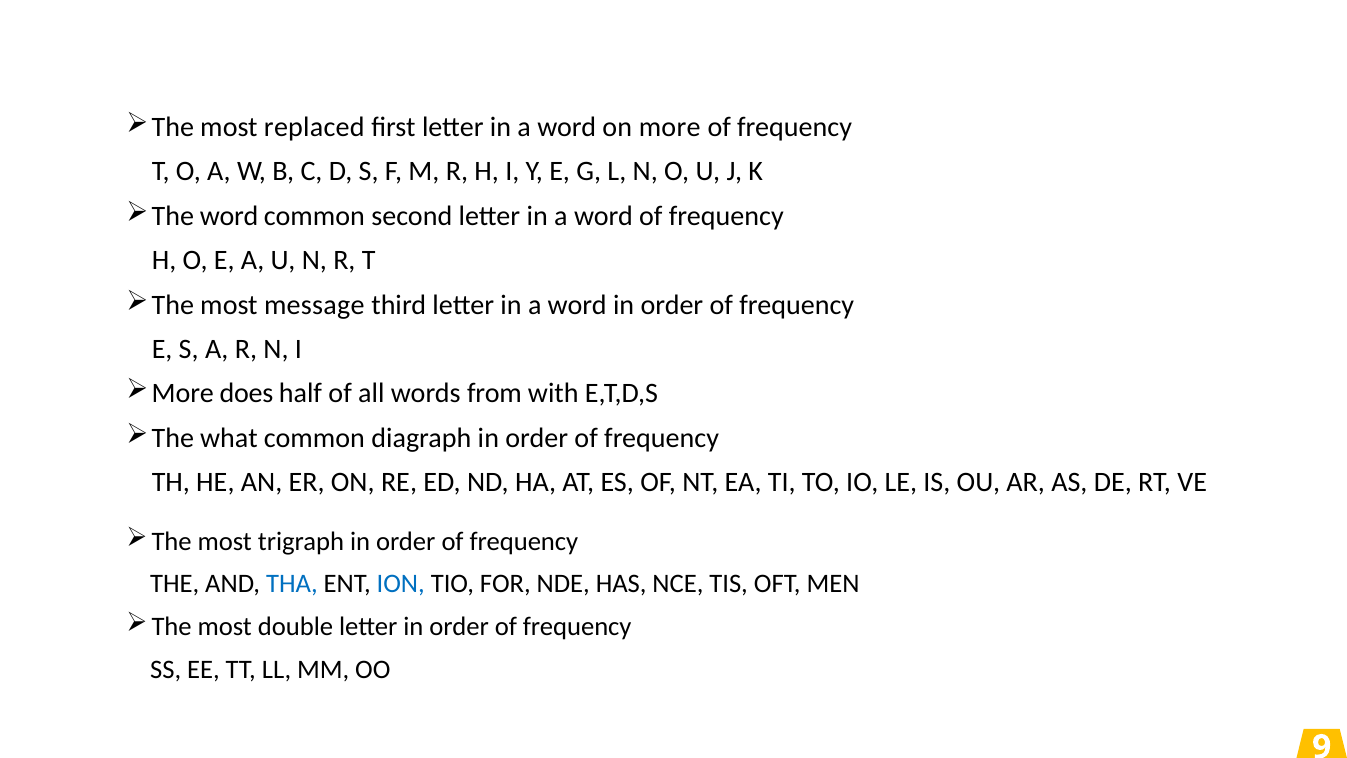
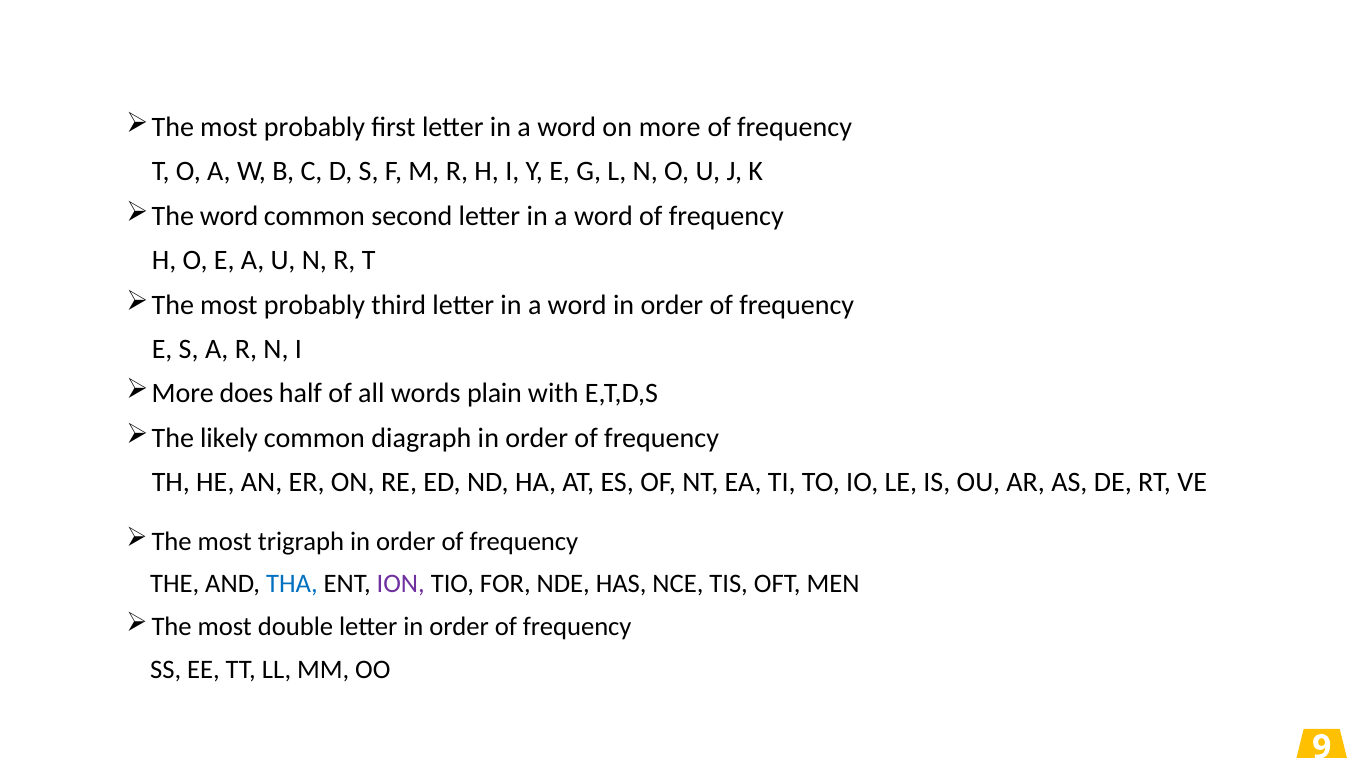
replaced at (314, 127): replaced -> probably
message at (314, 305): message -> probably
from: from -> plain
what: what -> likely
ION colour: blue -> purple
